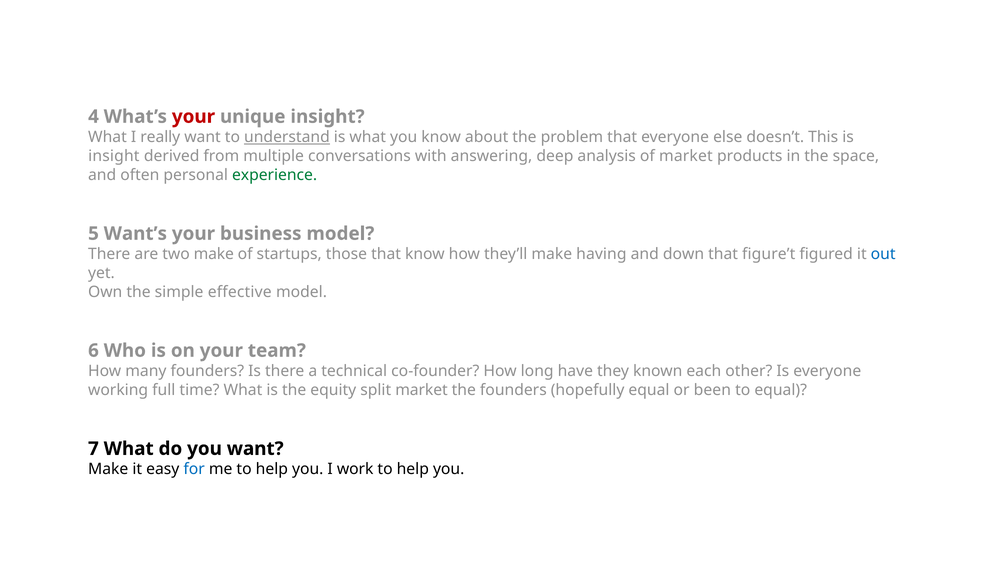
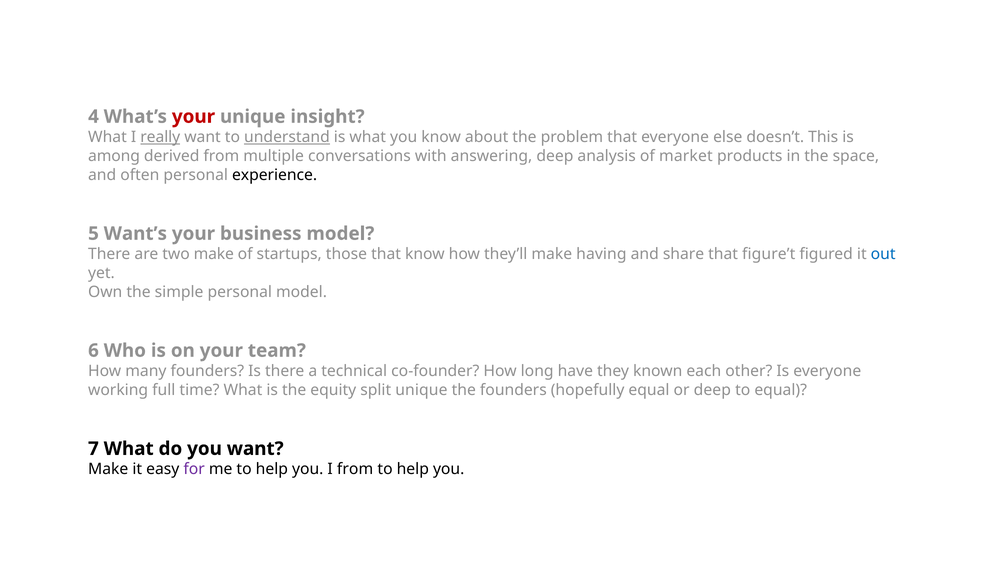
really underline: none -> present
insight at (114, 156): insight -> among
experience colour: green -> black
down: down -> share
simple effective: effective -> personal
split market: market -> unique
or been: been -> deep
for colour: blue -> purple
I work: work -> from
